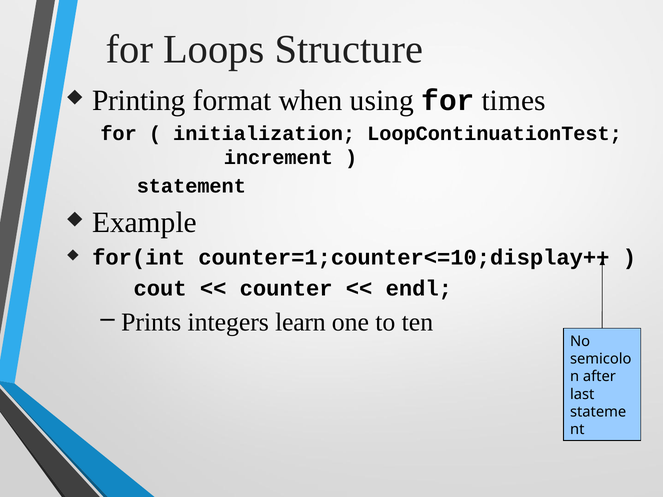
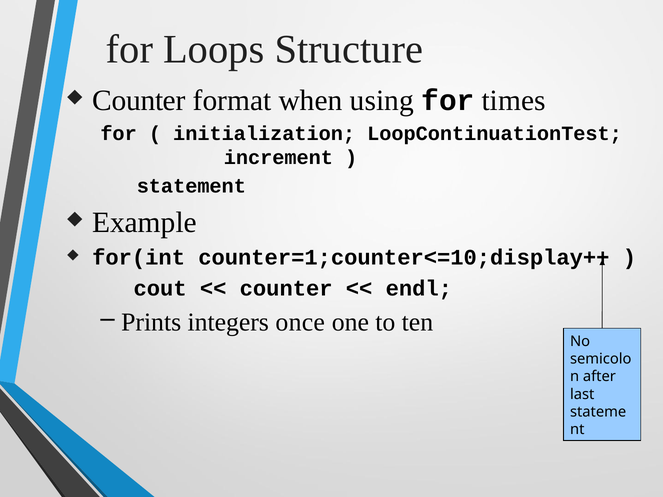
Printing at (139, 100): Printing -> Counter
learn: learn -> once
